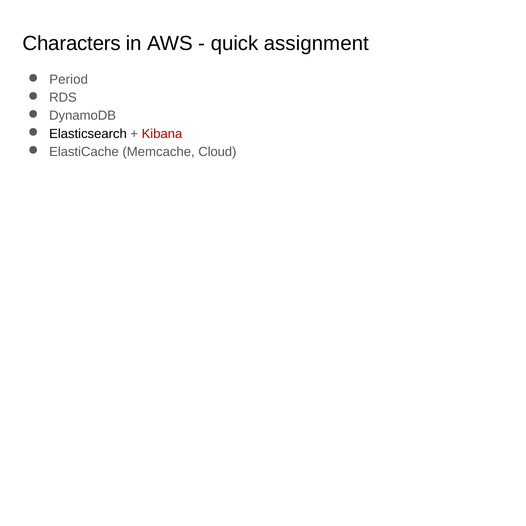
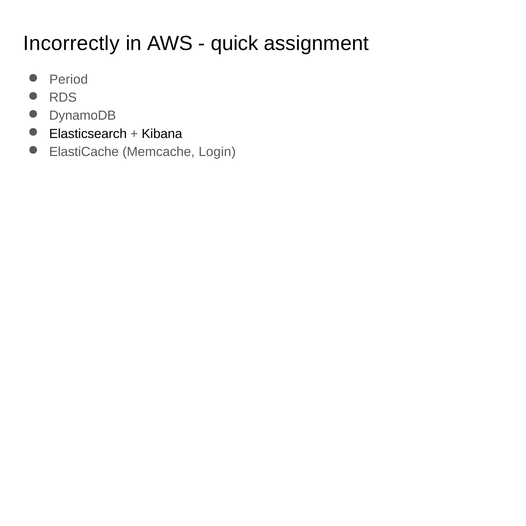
Characters: Characters -> Incorrectly
Kibana colour: red -> black
Cloud: Cloud -> Login
